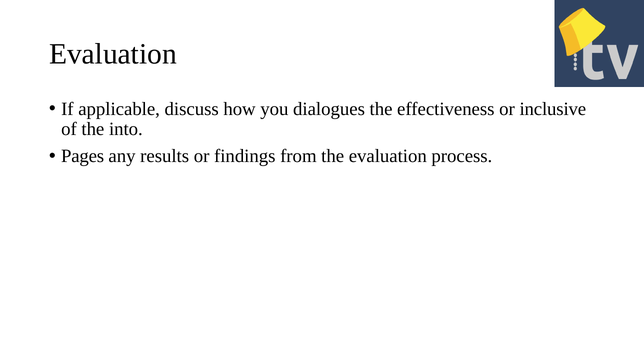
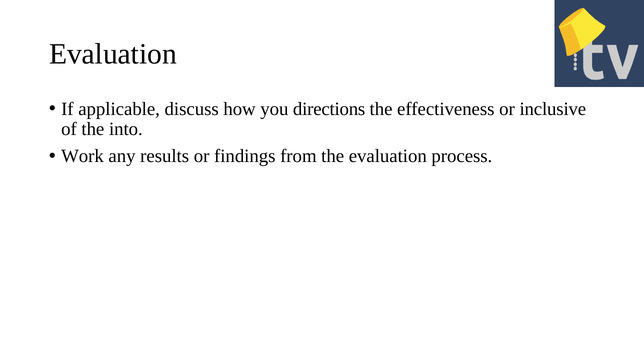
dialogues: dialogues -> directions
Pages: Pages -> Work
